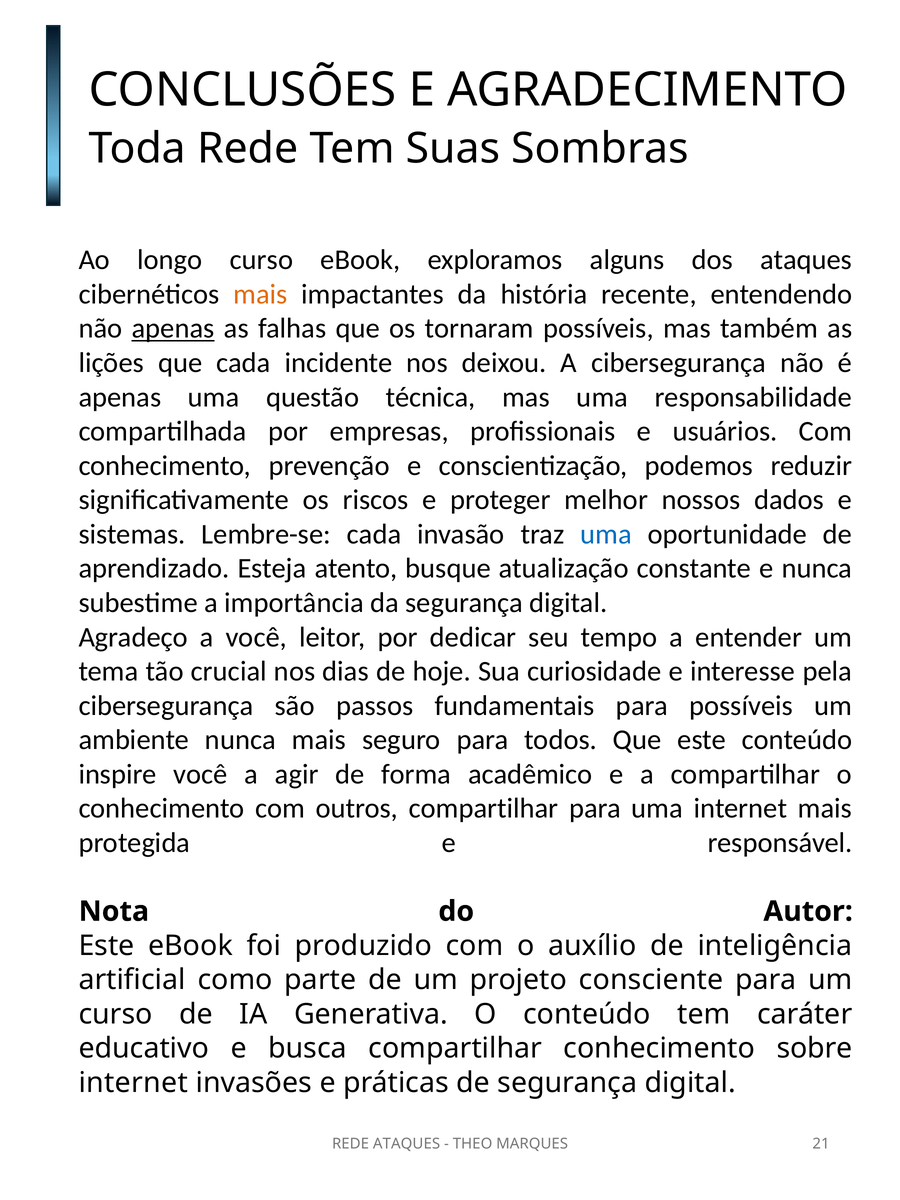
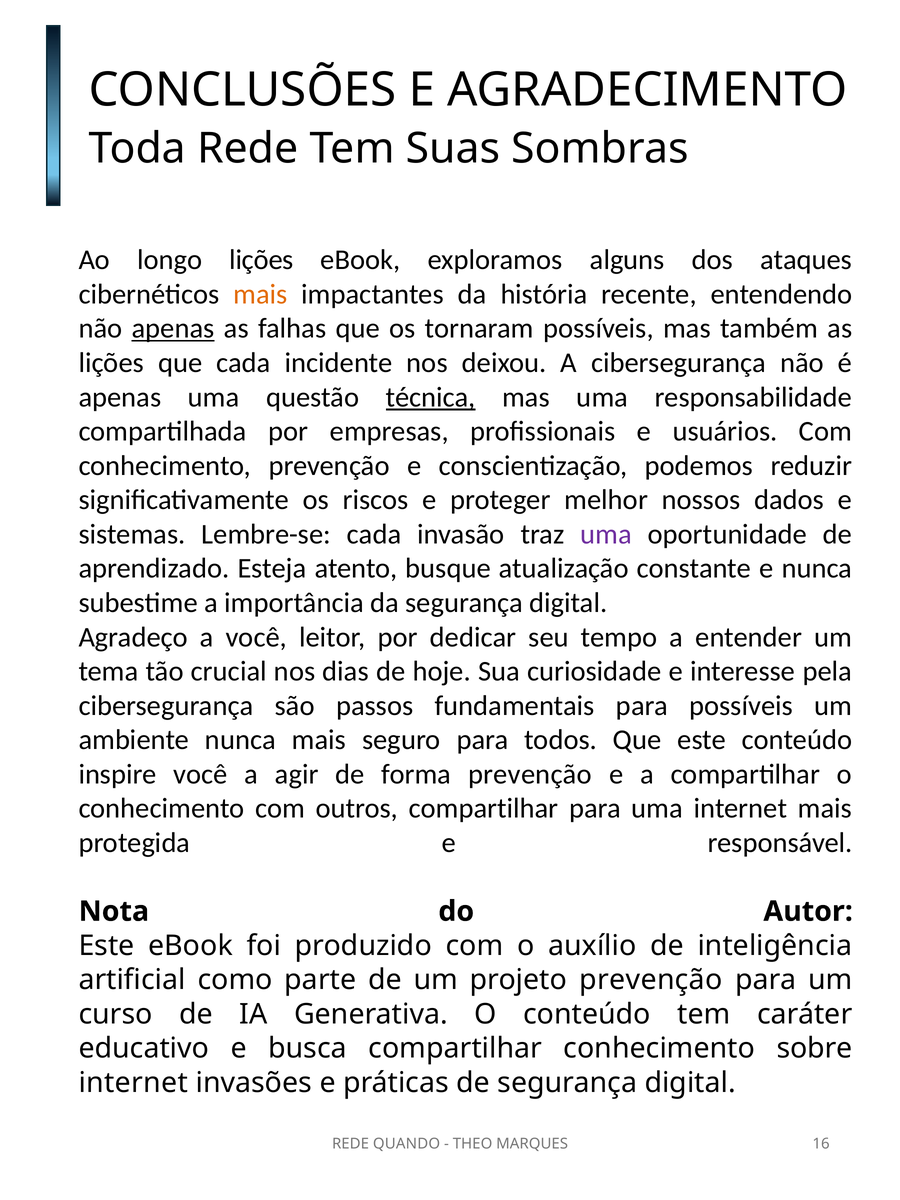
longo curso: curso -> lições
técnica underline: none -> present
uma at (606, 534) colour: blue -> purple
forma acadêmico: acadêmico -> prevenção
projeto consciente: consciente -> prevenção
REDE ATAQUES: ATAQUES -> QUANDO
21: 21 -> 16
